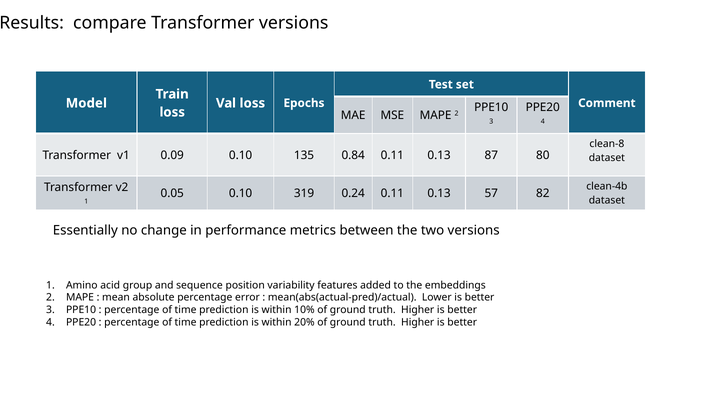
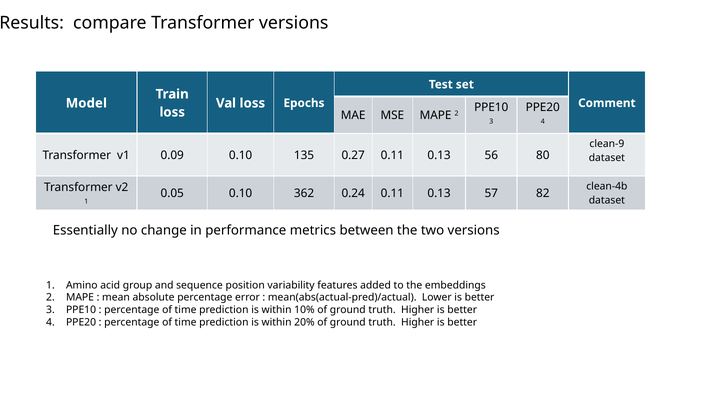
clean-8: clean-8 -> clean-9
0.84: 0.84 -> 0.27
87: 87 -> 56
319: 319 -> 362
